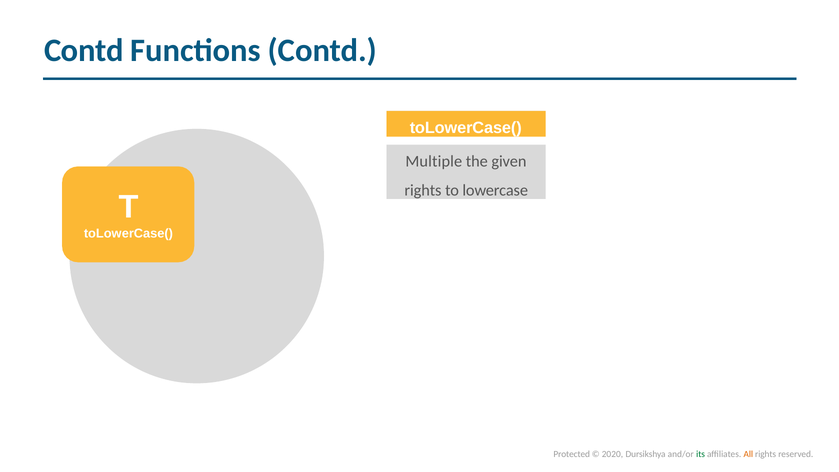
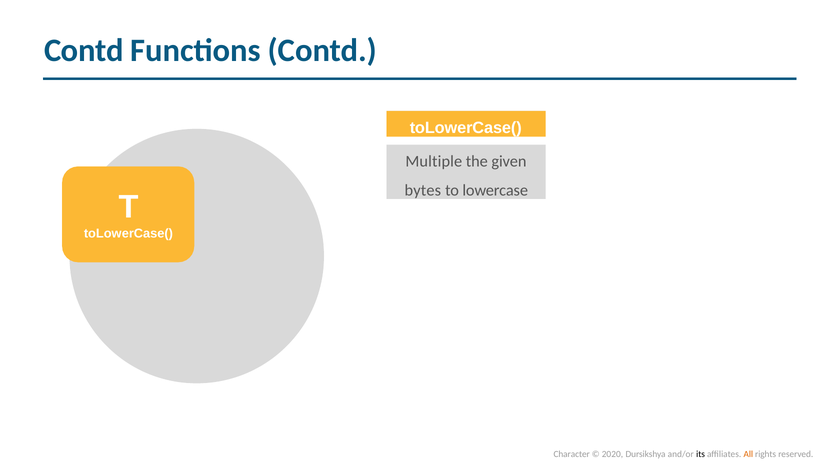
rights at (423, 190): rights -> bytes
Protected: Protected -> Character
its colour: green -> black
